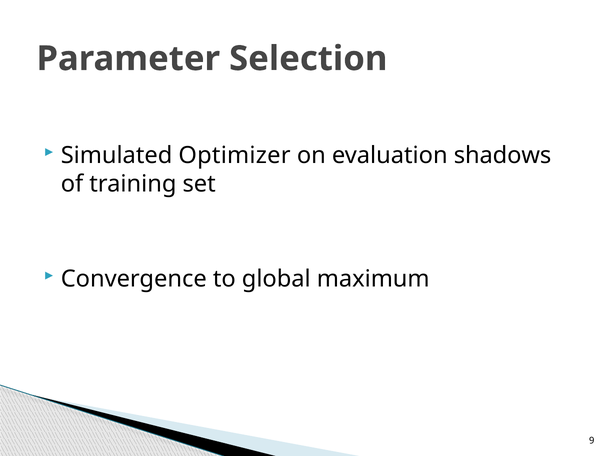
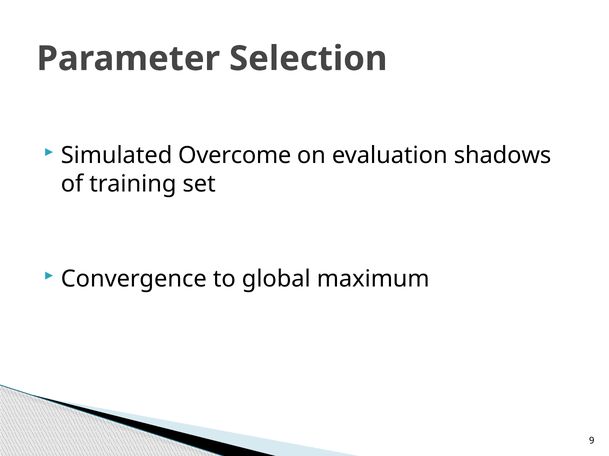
Optimizer: Optimizer -> Overcome
